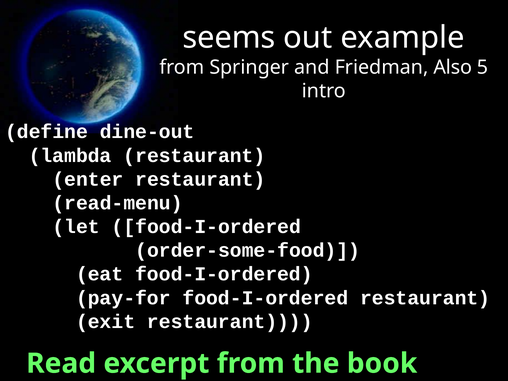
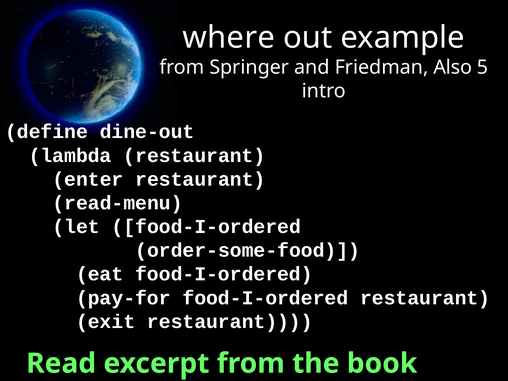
seems: seems -> where
